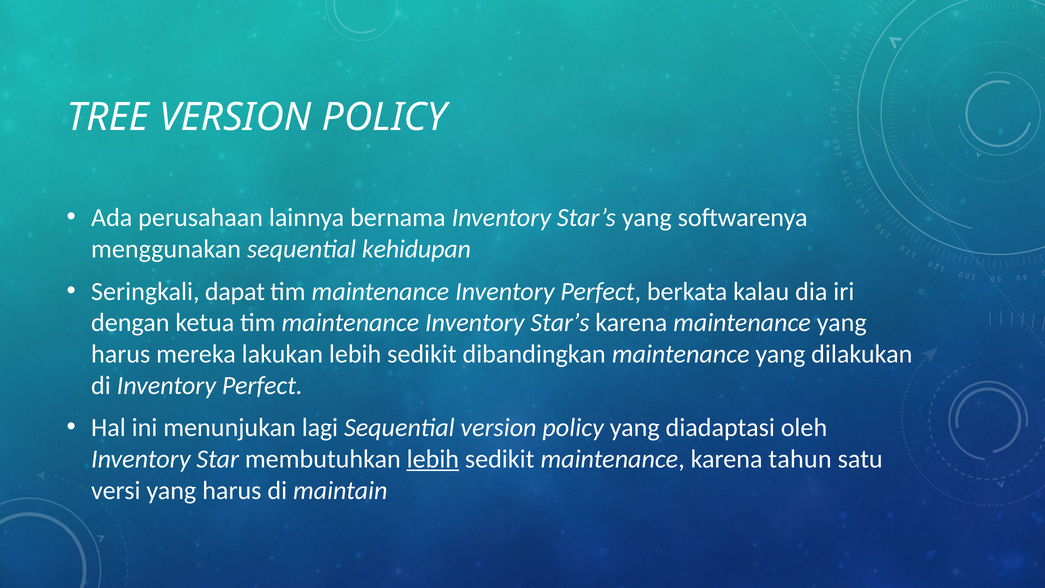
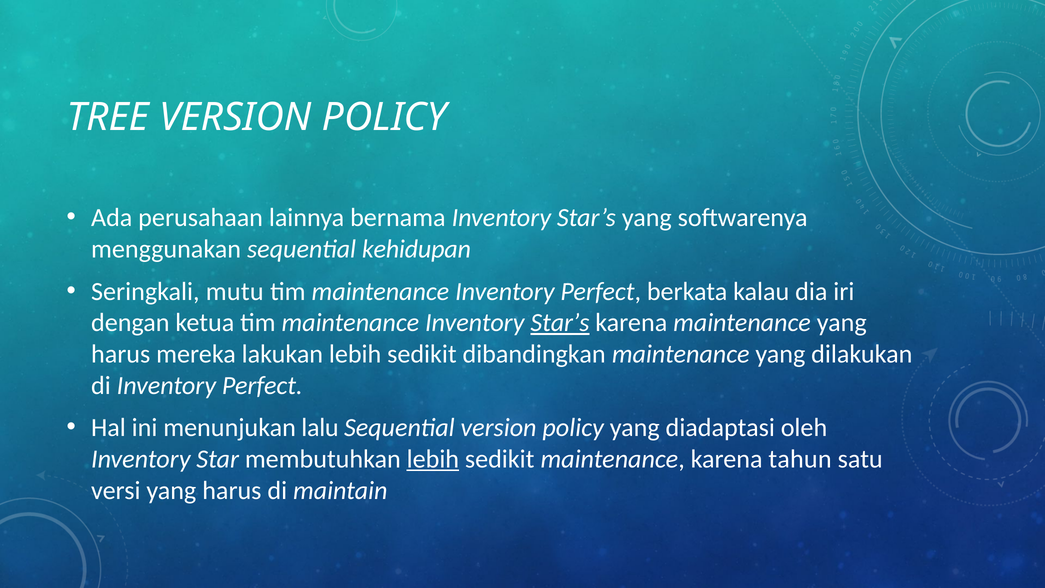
dapat: dapat -> mutu
Star’s at (560, 323) underline: none -> present
lagi: lagi -> lalu
